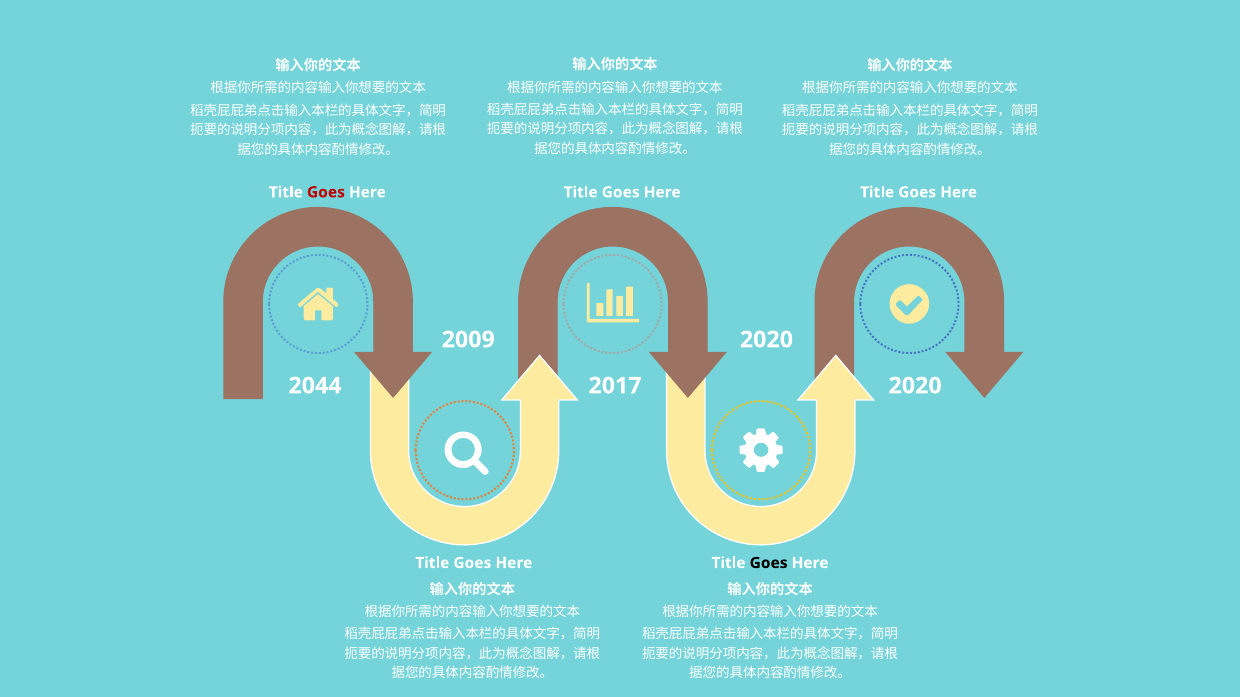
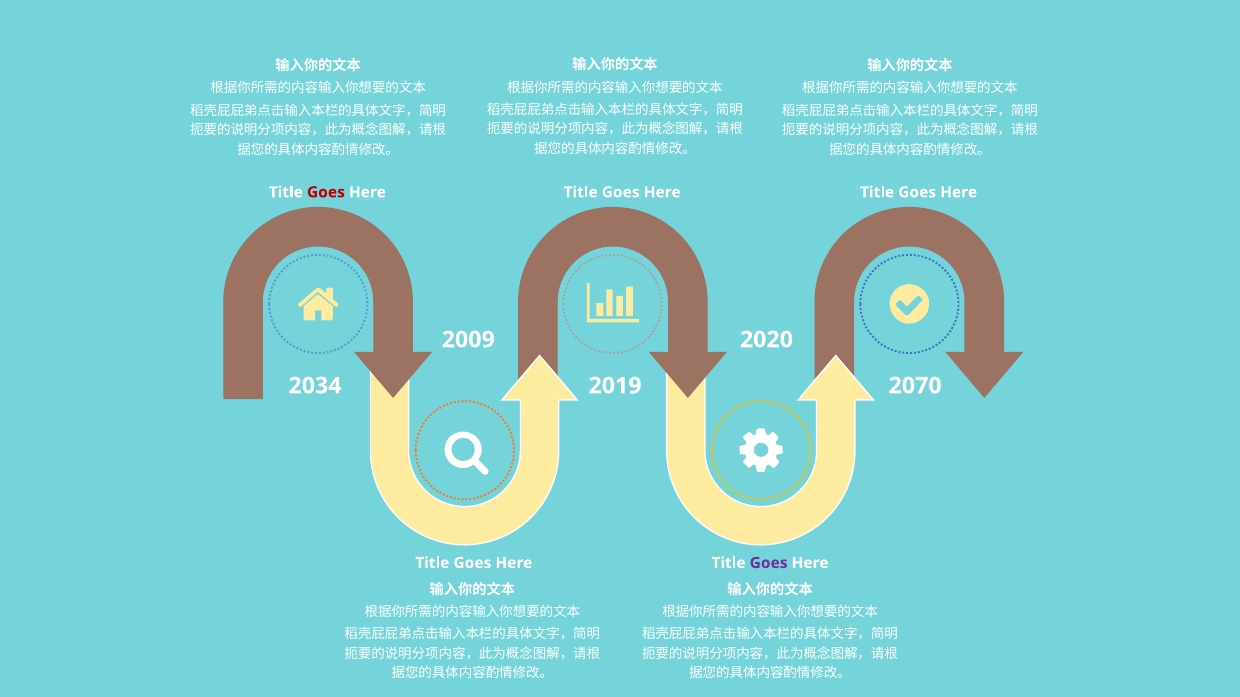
2044: 2044 -> 2034
2017: 2017 -> 2019
2020 at (915, 386): 2020 -> 2070
Goes at (769, 563) colour: black -> purple
